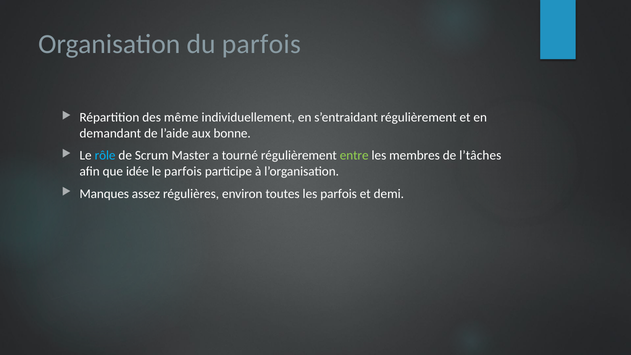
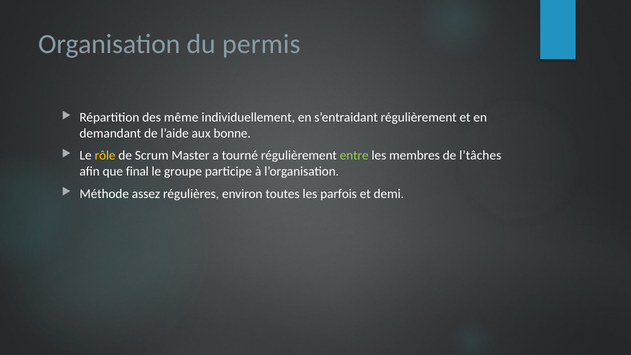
du parfois: parfois -> permis
rôle colour: light blue -> yellow
idée: idée -> final
le parfois: parfois -> groupe
Manques: Manques -> Méthode
